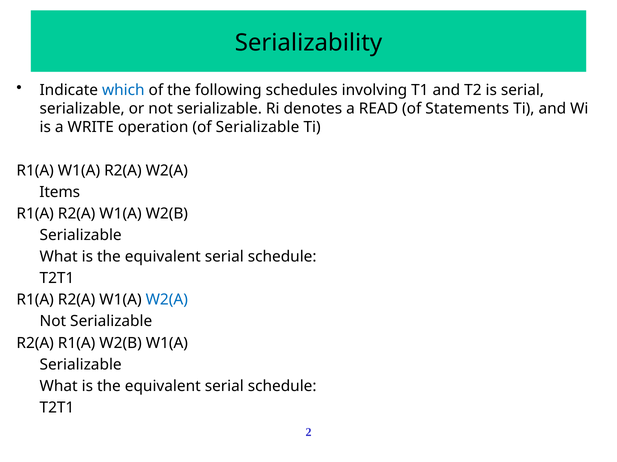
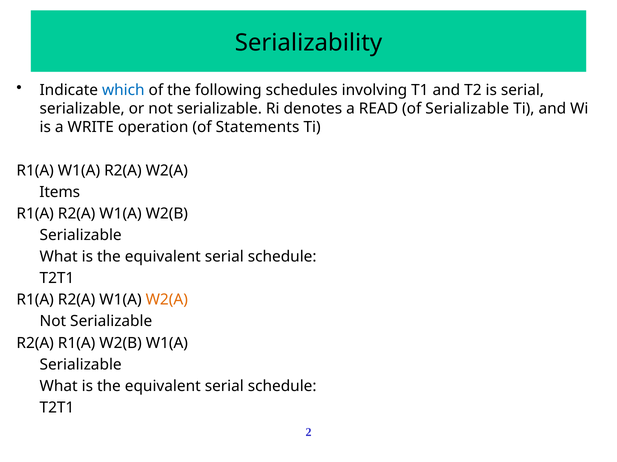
of Statements: Statements -> Serializable
of Serializable: Serializable -> Statements
W2(A at (167, 300) colour: blue -> orange
